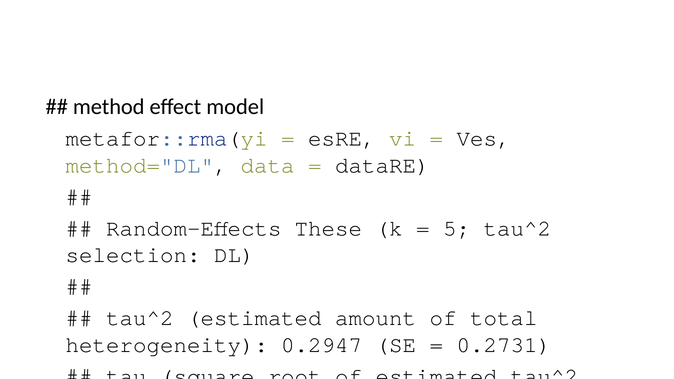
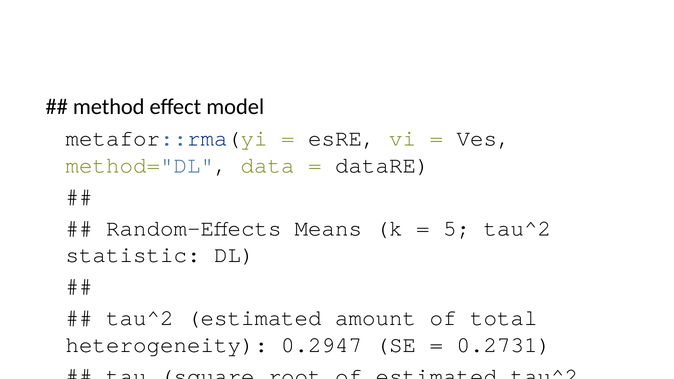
These: These -> Means
selection: selection -> statistic
